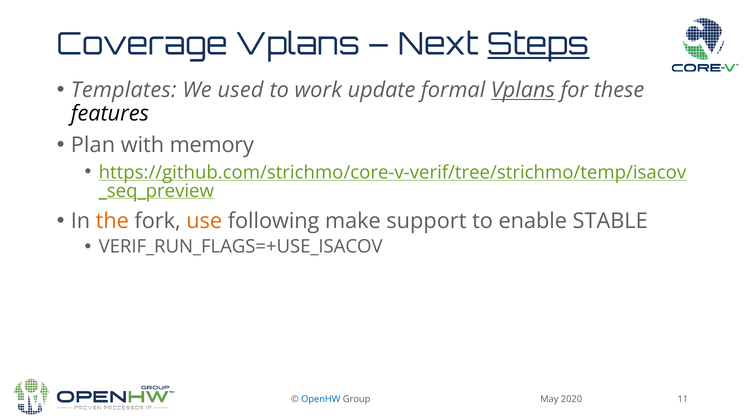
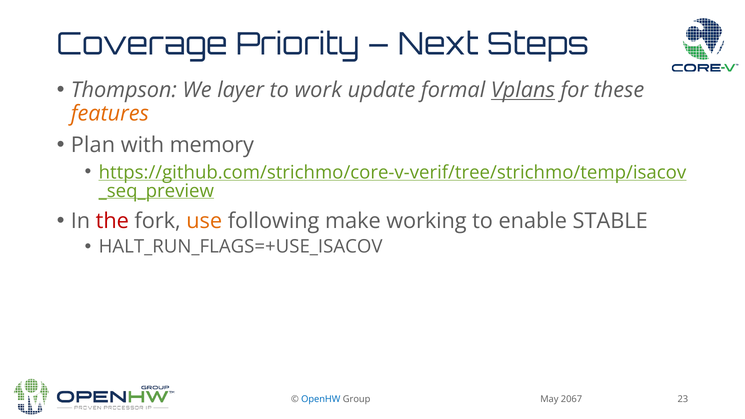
Coverage Vplans: Vplans -> Priority
Steps underline: present -> none
Templates: Templates -> Thompson
used: used -> layer
features colour: black -> orange
the colour: orange -> red
support: support -> working
VERIF_RUN_FLAGS=+USE_ISACOV: VERIF_RUN_FLAGS=+USE_ISACOV -> HALT_RUN_FLAGS=+USE_ISACOV
11: 11 -> 23
2020: 2020 -> 2067
